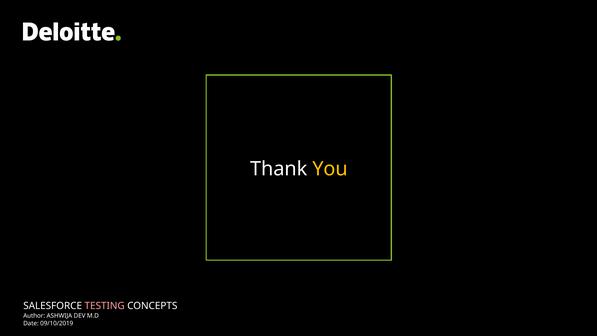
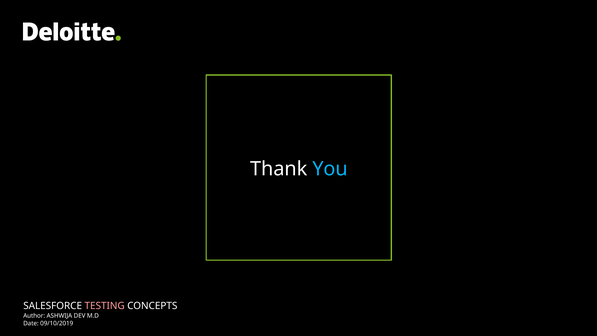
You colour: yellow -> light blue
